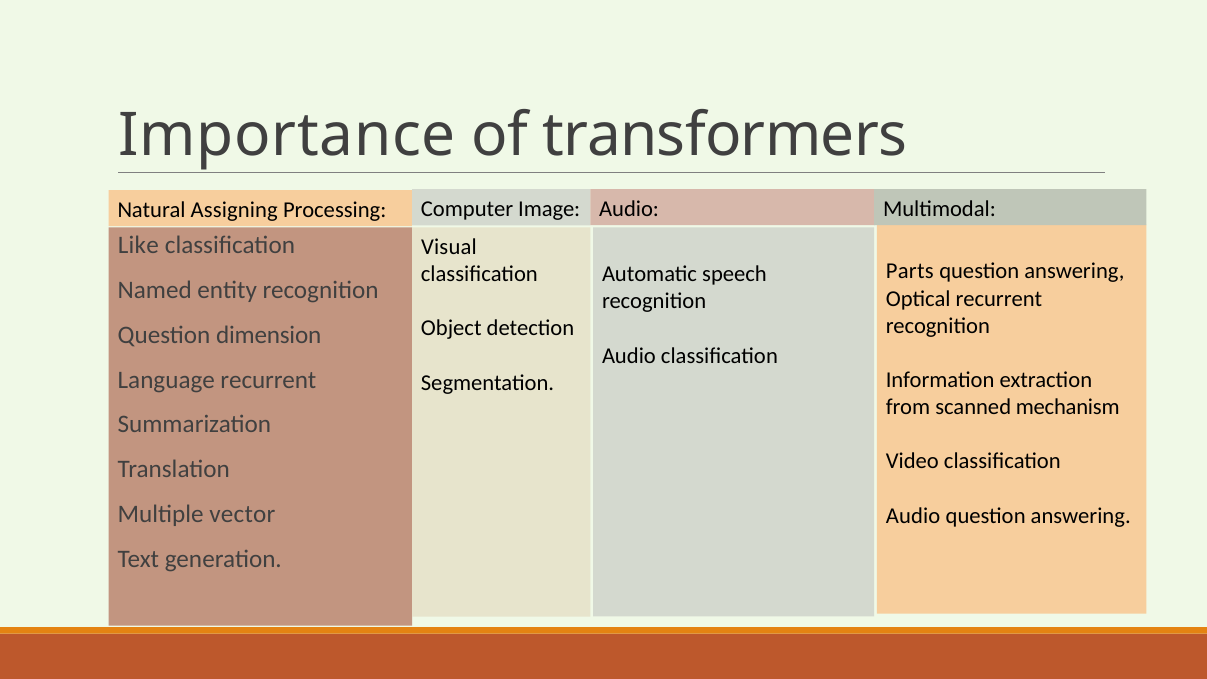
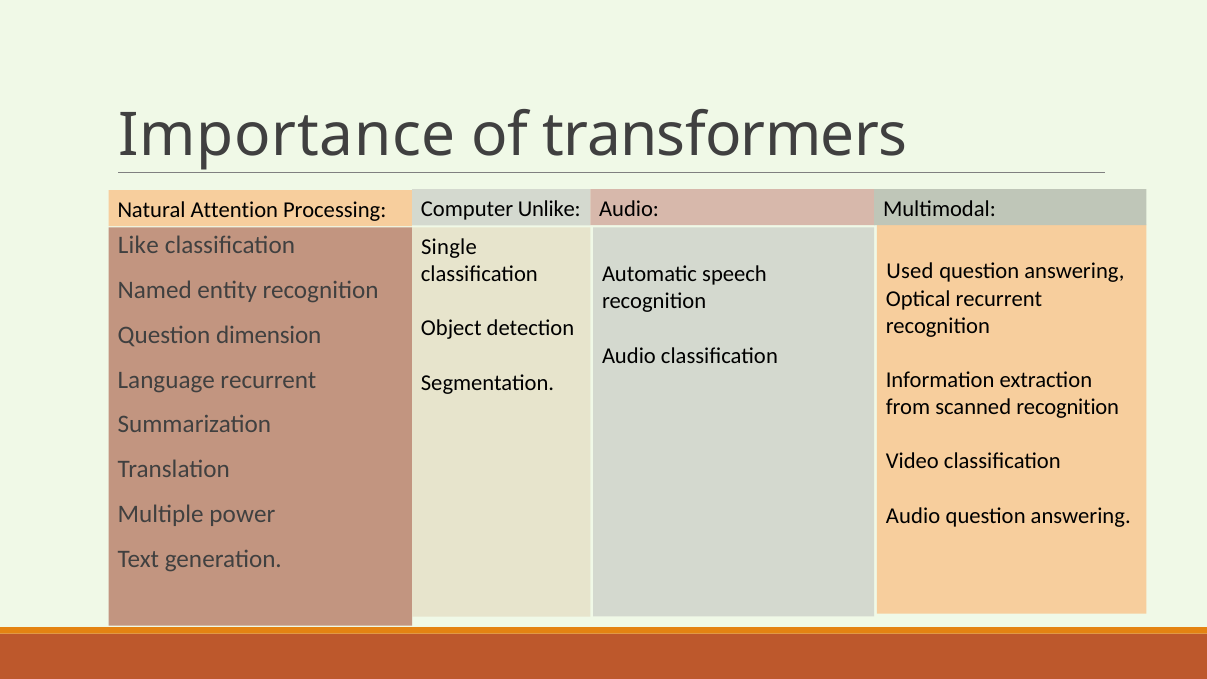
Assigning: Assigning -> Attention
Image: Image -> Unlike
Visual: Visual -> Single
Parts: Parts -> Used
scanned mechanism: mechanism -> recognition
vector: vector -> power
